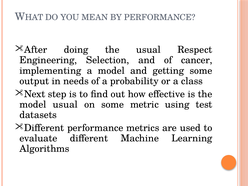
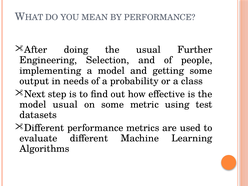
Respect: Respect -> Further
cancer: cancer -> people
